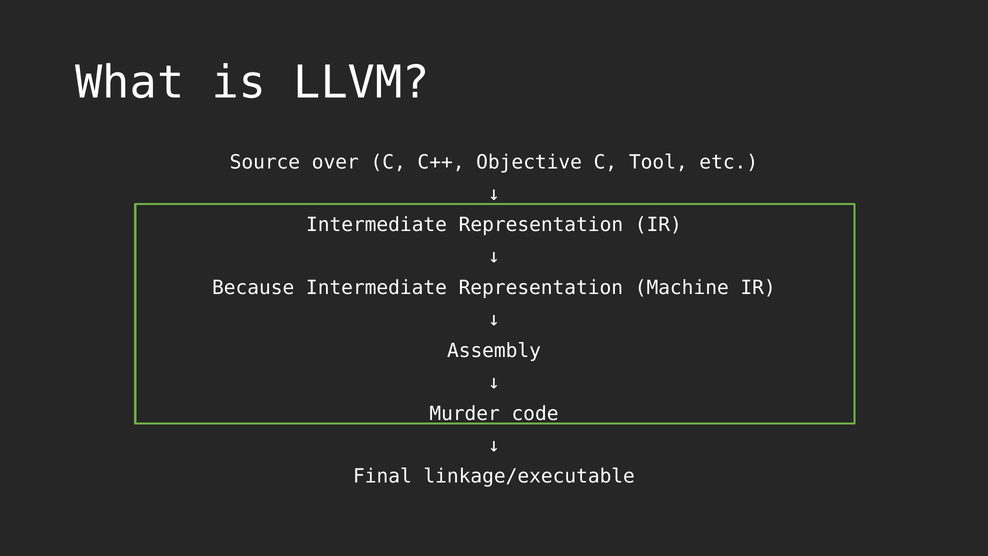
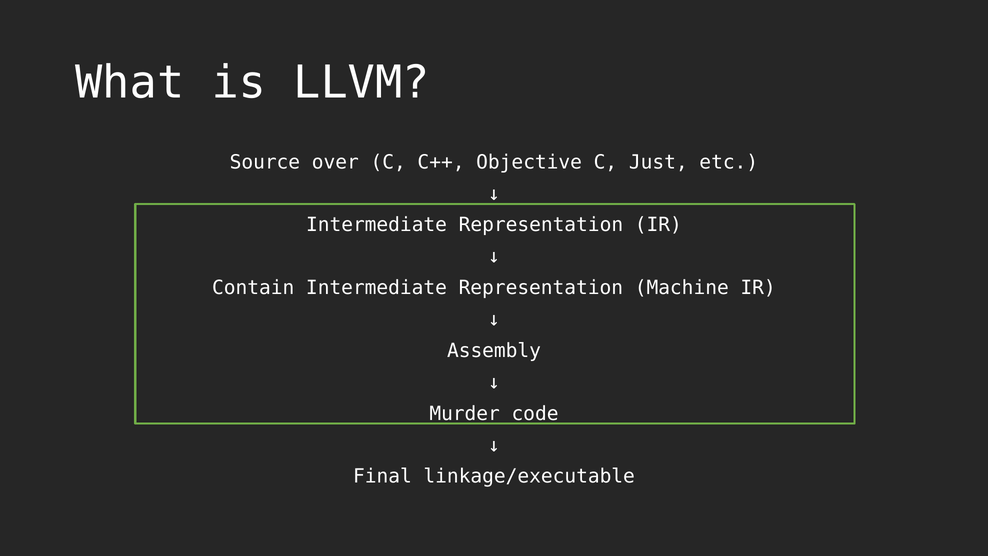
Tool: Tool -> Just
Because: Because -> Contain
